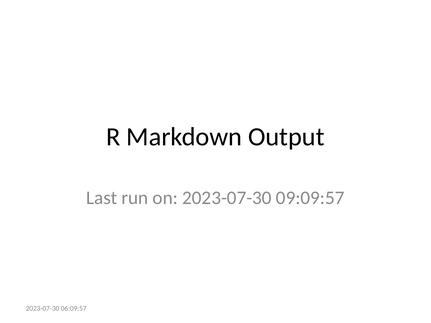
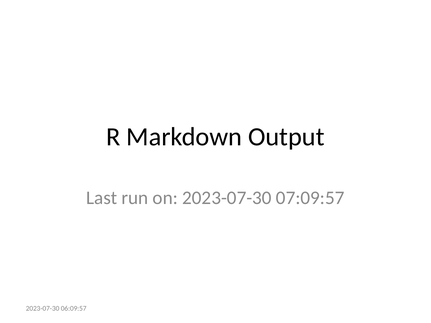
09:09:57: 09:09:57 -> 07:09:57
